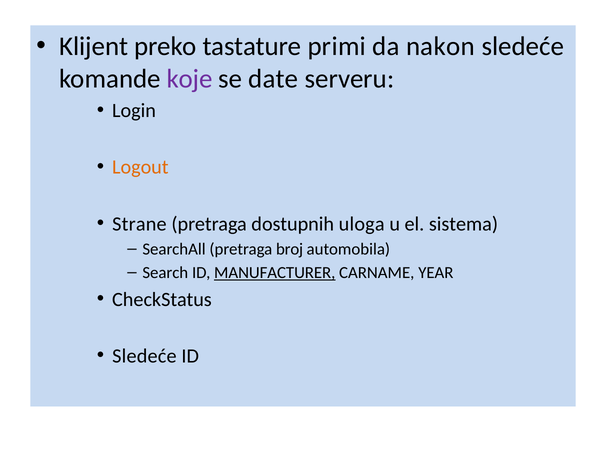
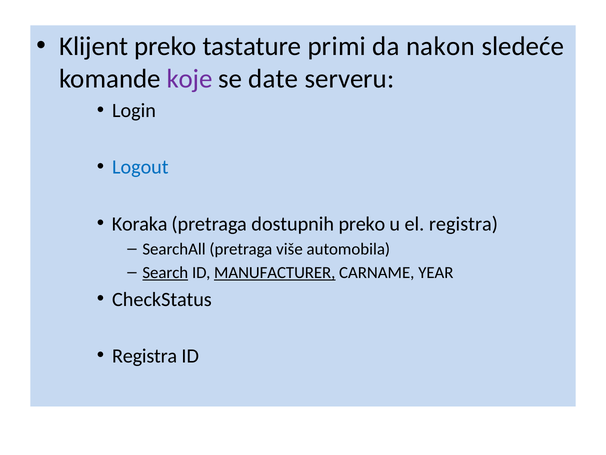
Logout colour: orange -> blue
Strane: Strane -> Koraka
dostupnih uloga: uloga -> preko
el sistema: sistema -> registra
broj: broj -> više
Search underline: none -> present
Sledeće at (144, 356): Sledeće -> Registra
